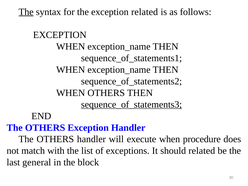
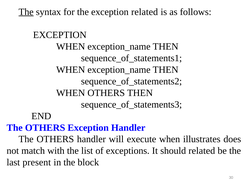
sequence_of_statements3 underline: present -> none
procedure: procedure -> illustrates
general: general -> present
